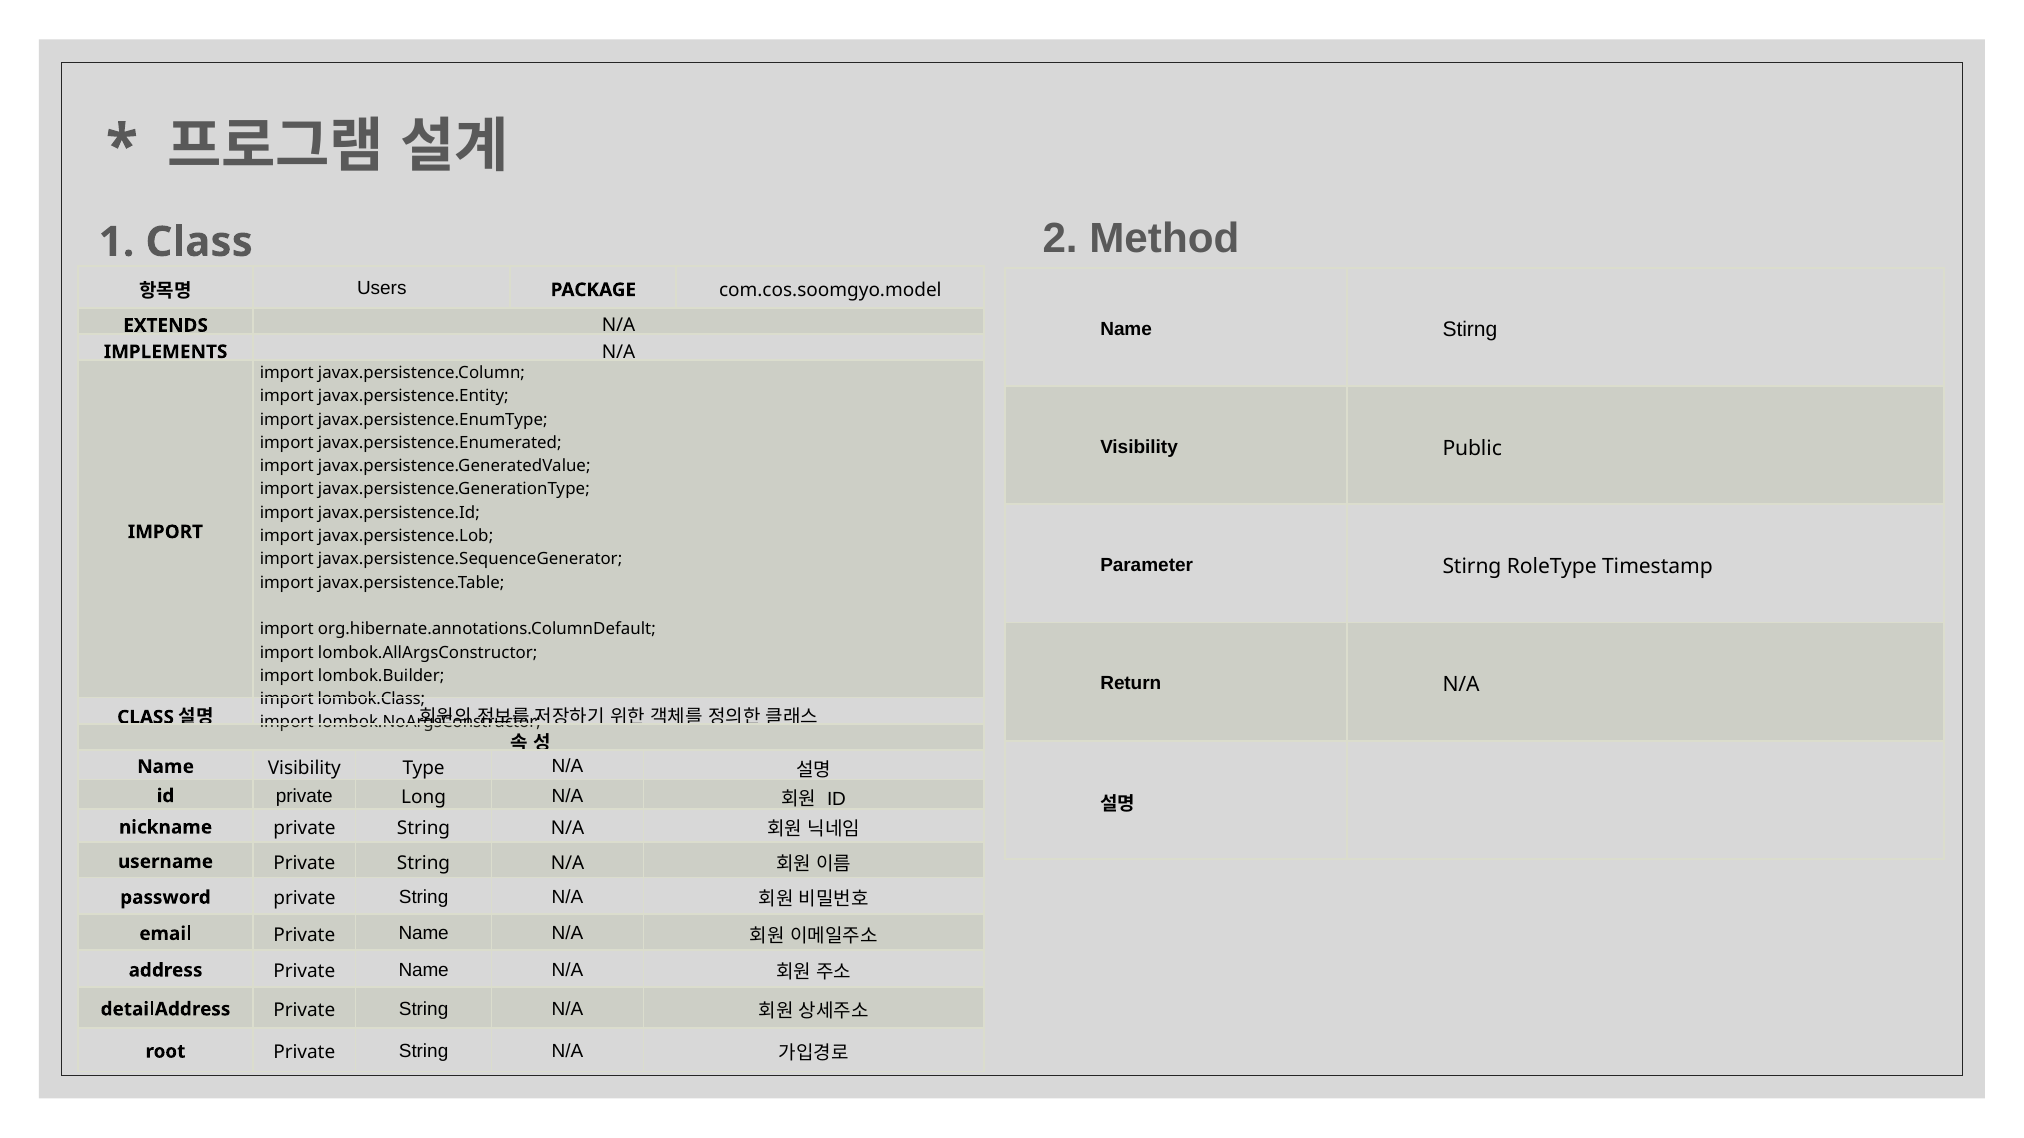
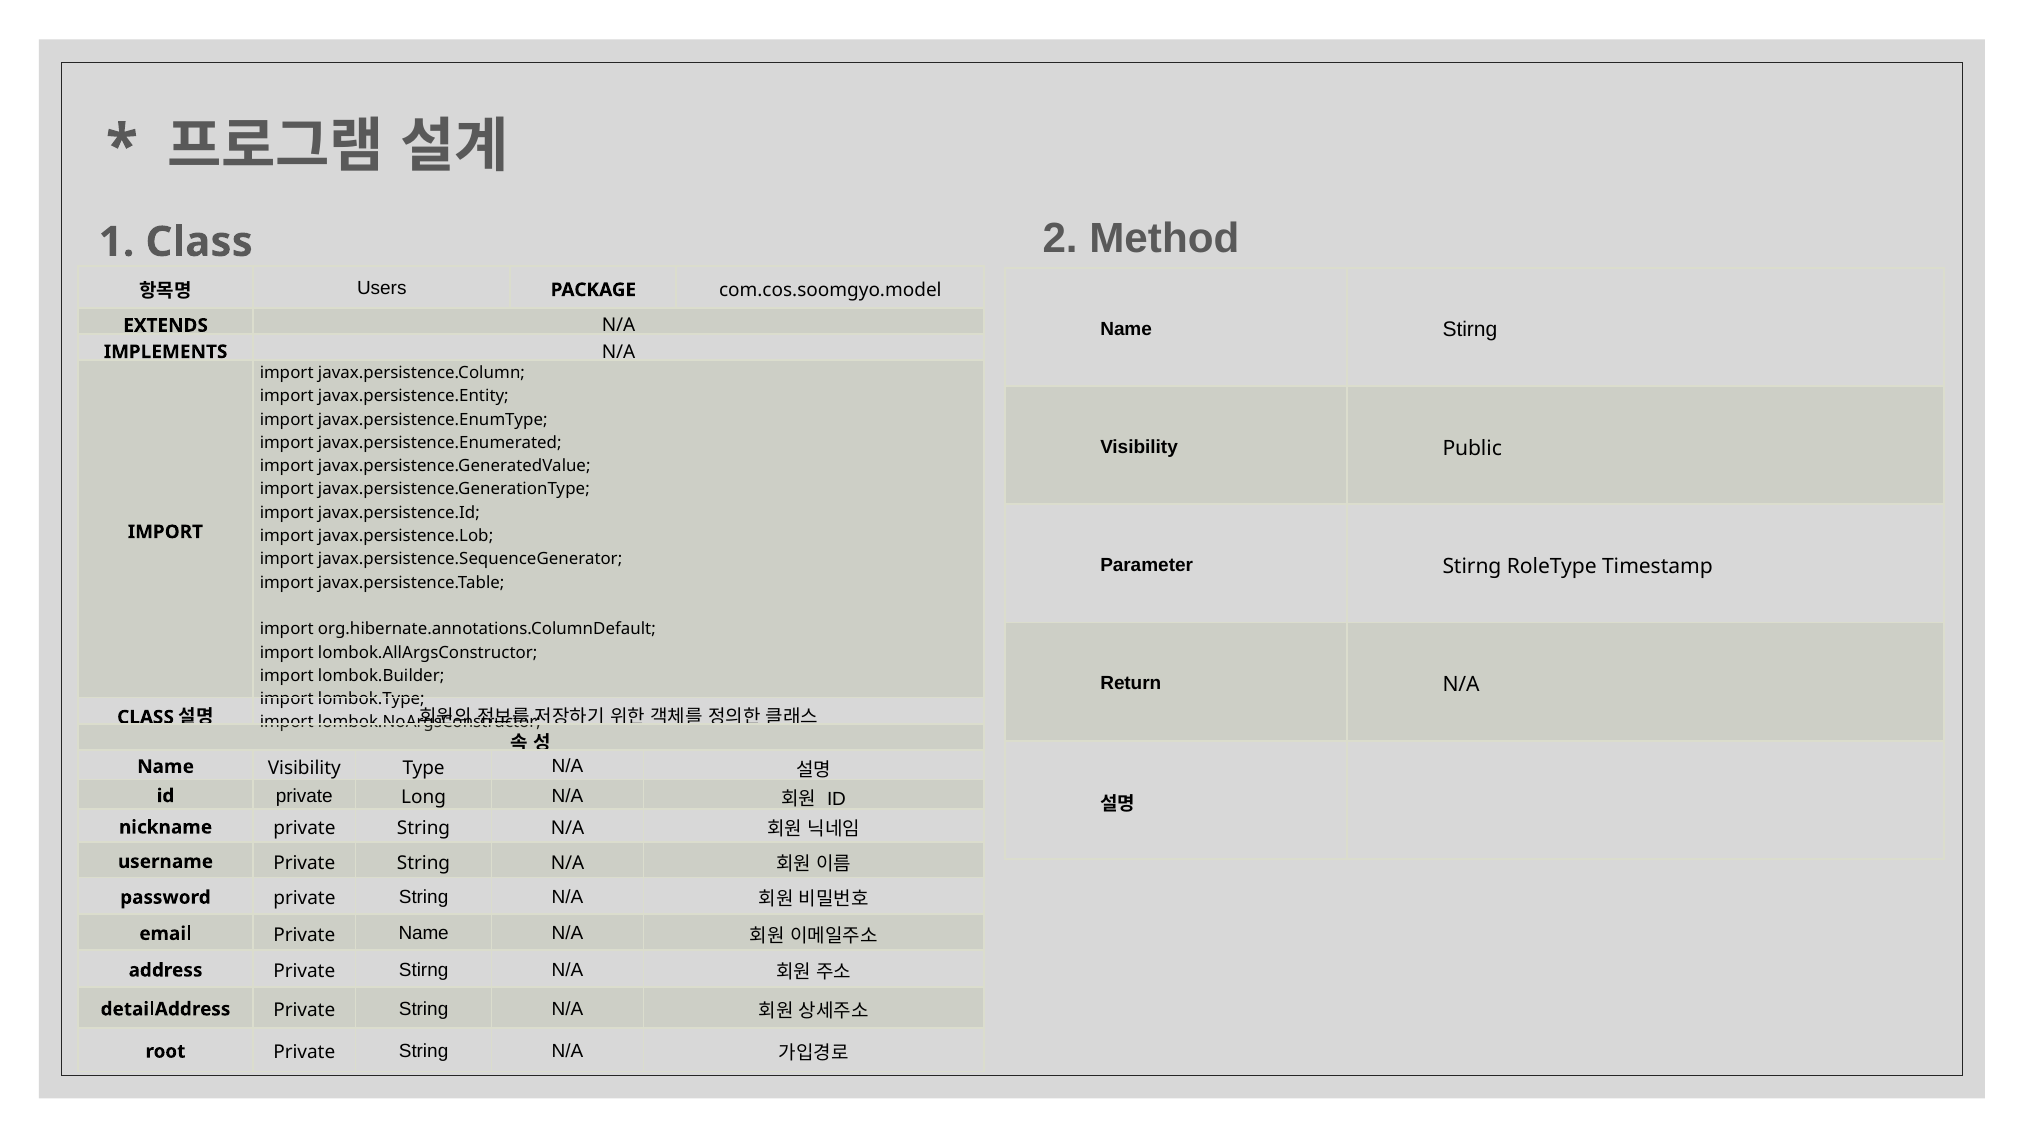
lombok.Class: lombok.Class -> lombok.Type
address Private Name: Name -> Stirng
